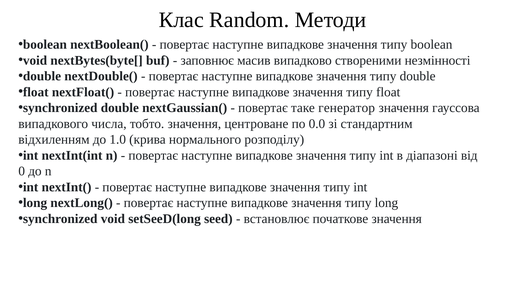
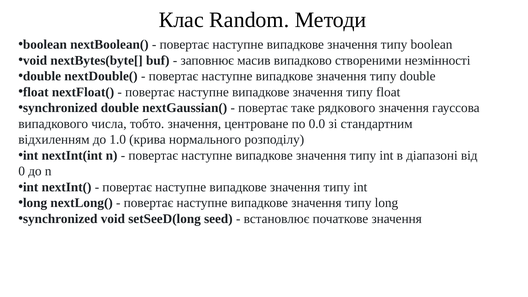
генератор: генератор -> рядкового
